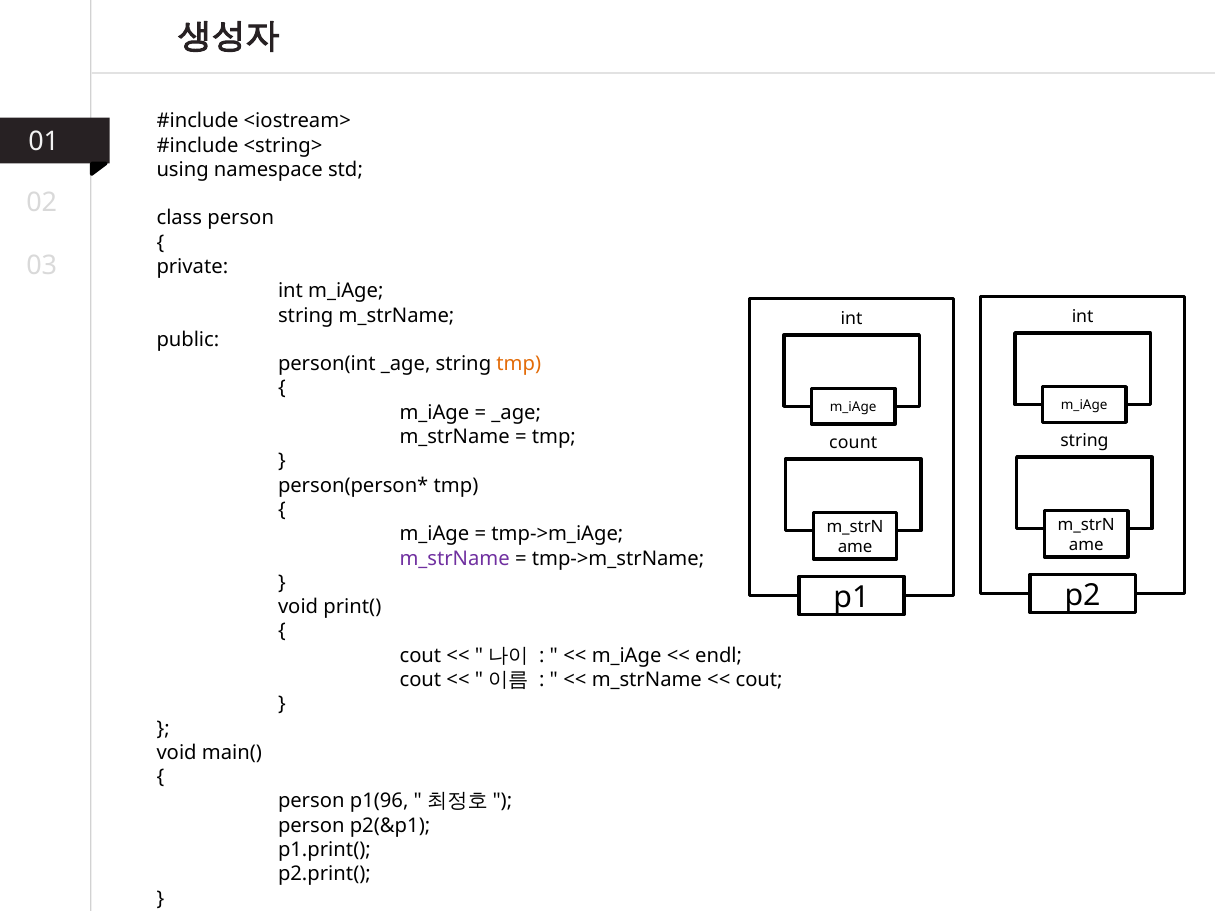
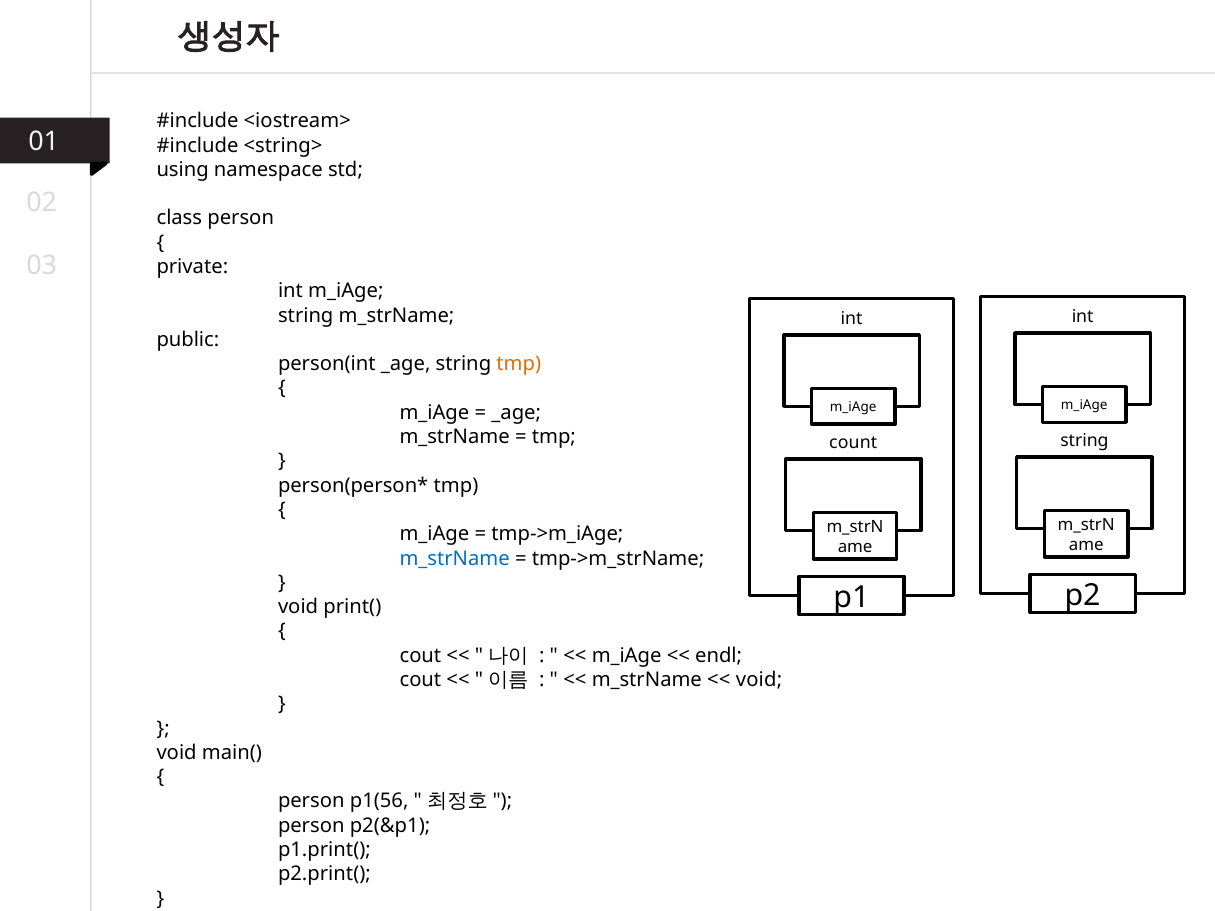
m_strName at (455, 558) colour: purple -> blue
cout at (759, 680): cout -> void
p1(96: p1(96 -> p1(56
